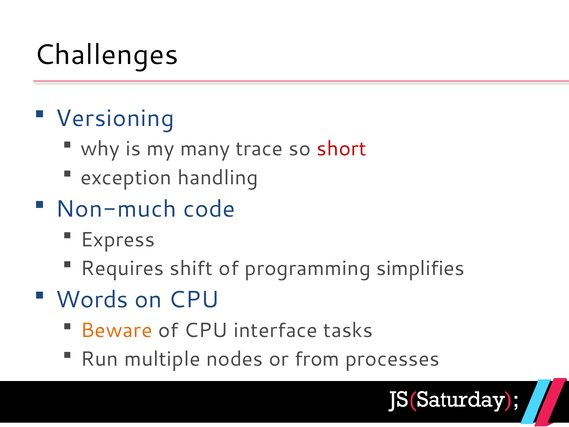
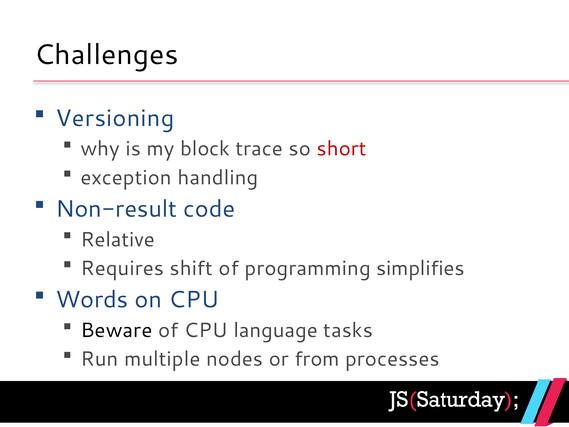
many: many -> block
Non-much: Non-much -> Non-result
Express: Express -> Relative
Beware colour: orange -> black
interface: interface -> language
